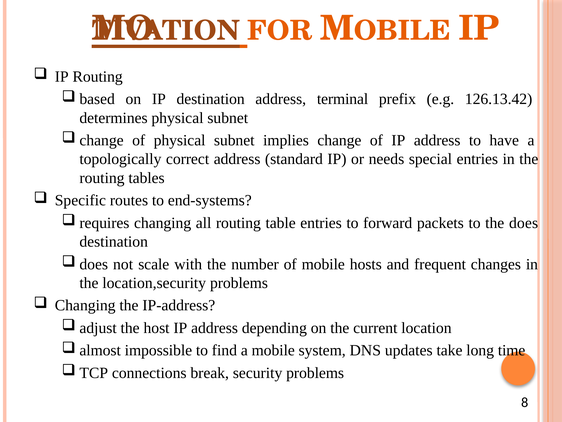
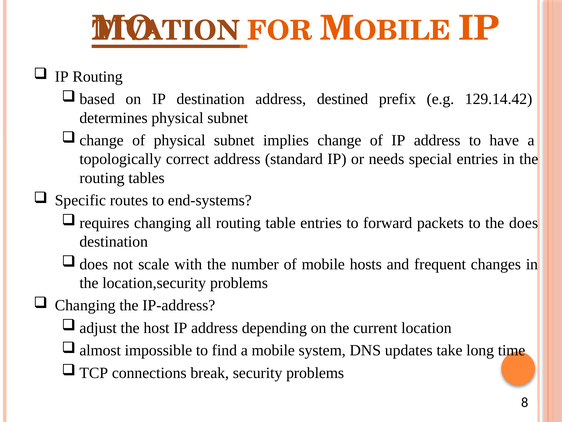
terminal: terminal -> destined
126.13.42: 126.13.42 -> 129.14.42
